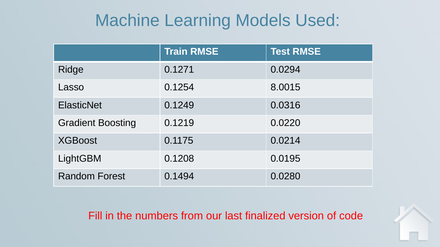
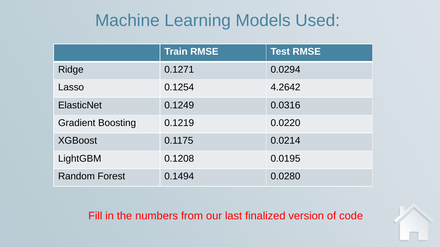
8.0015: 8.0015 -> 4.2642
